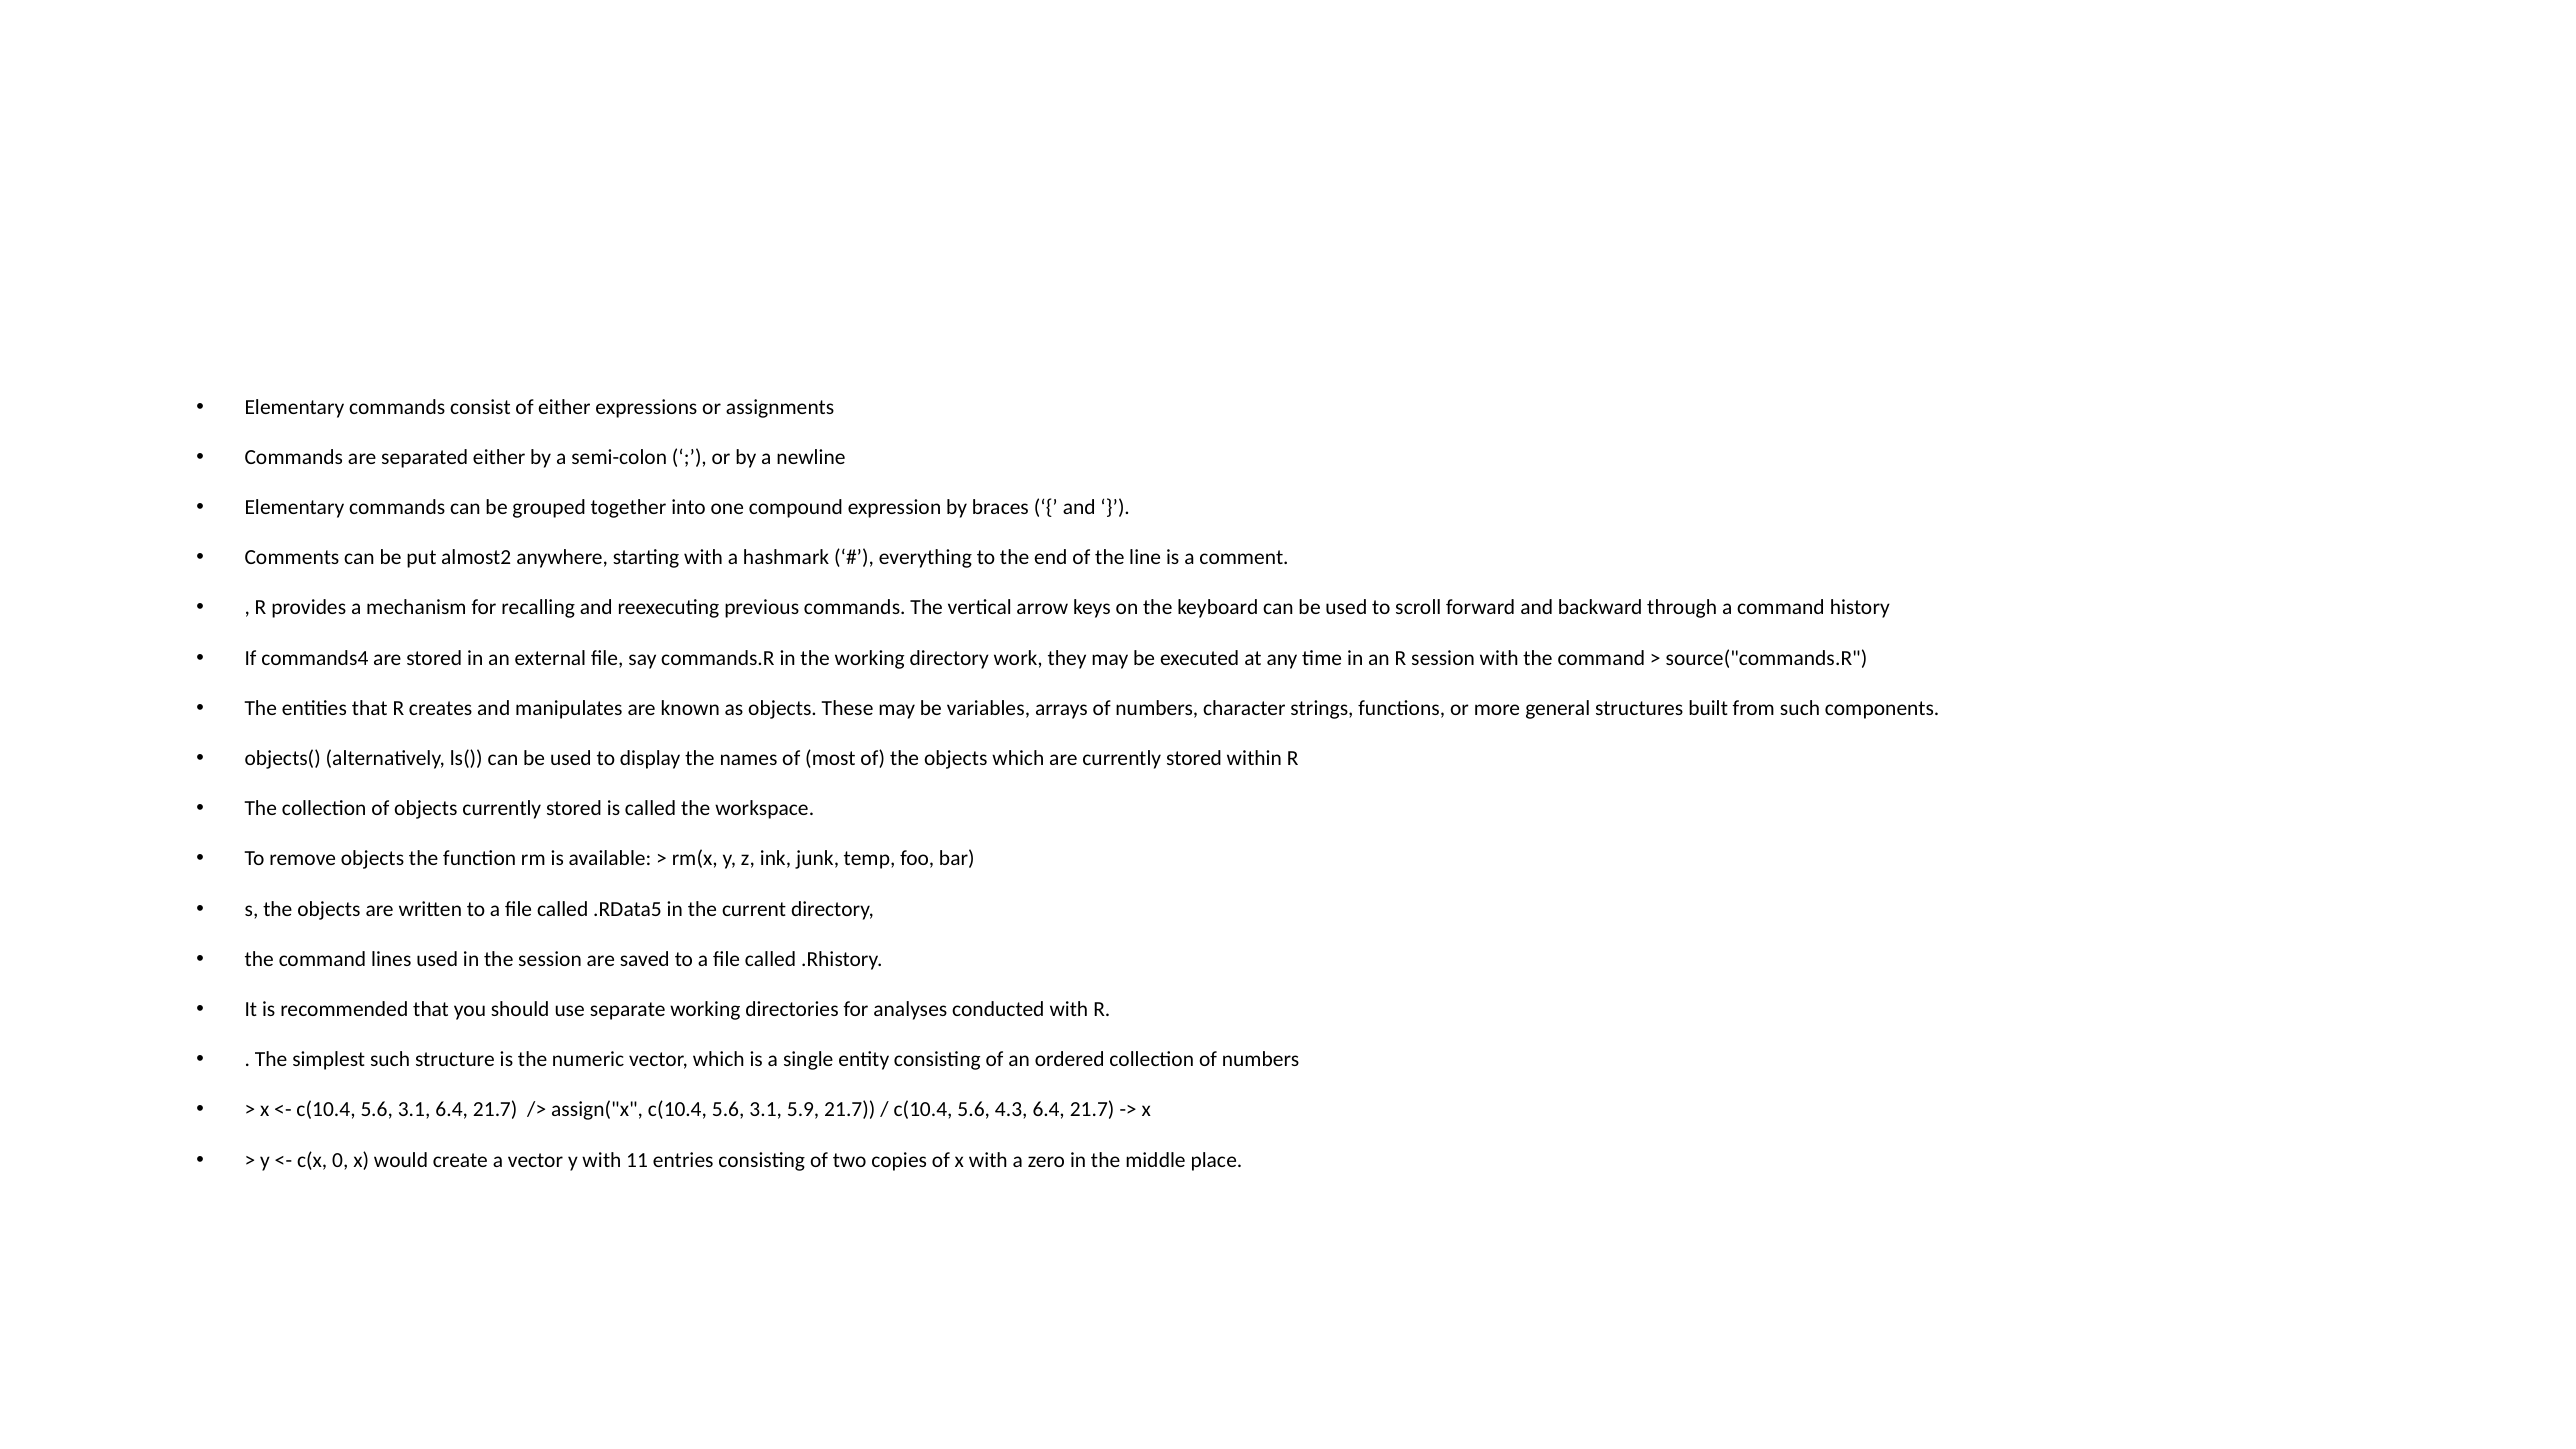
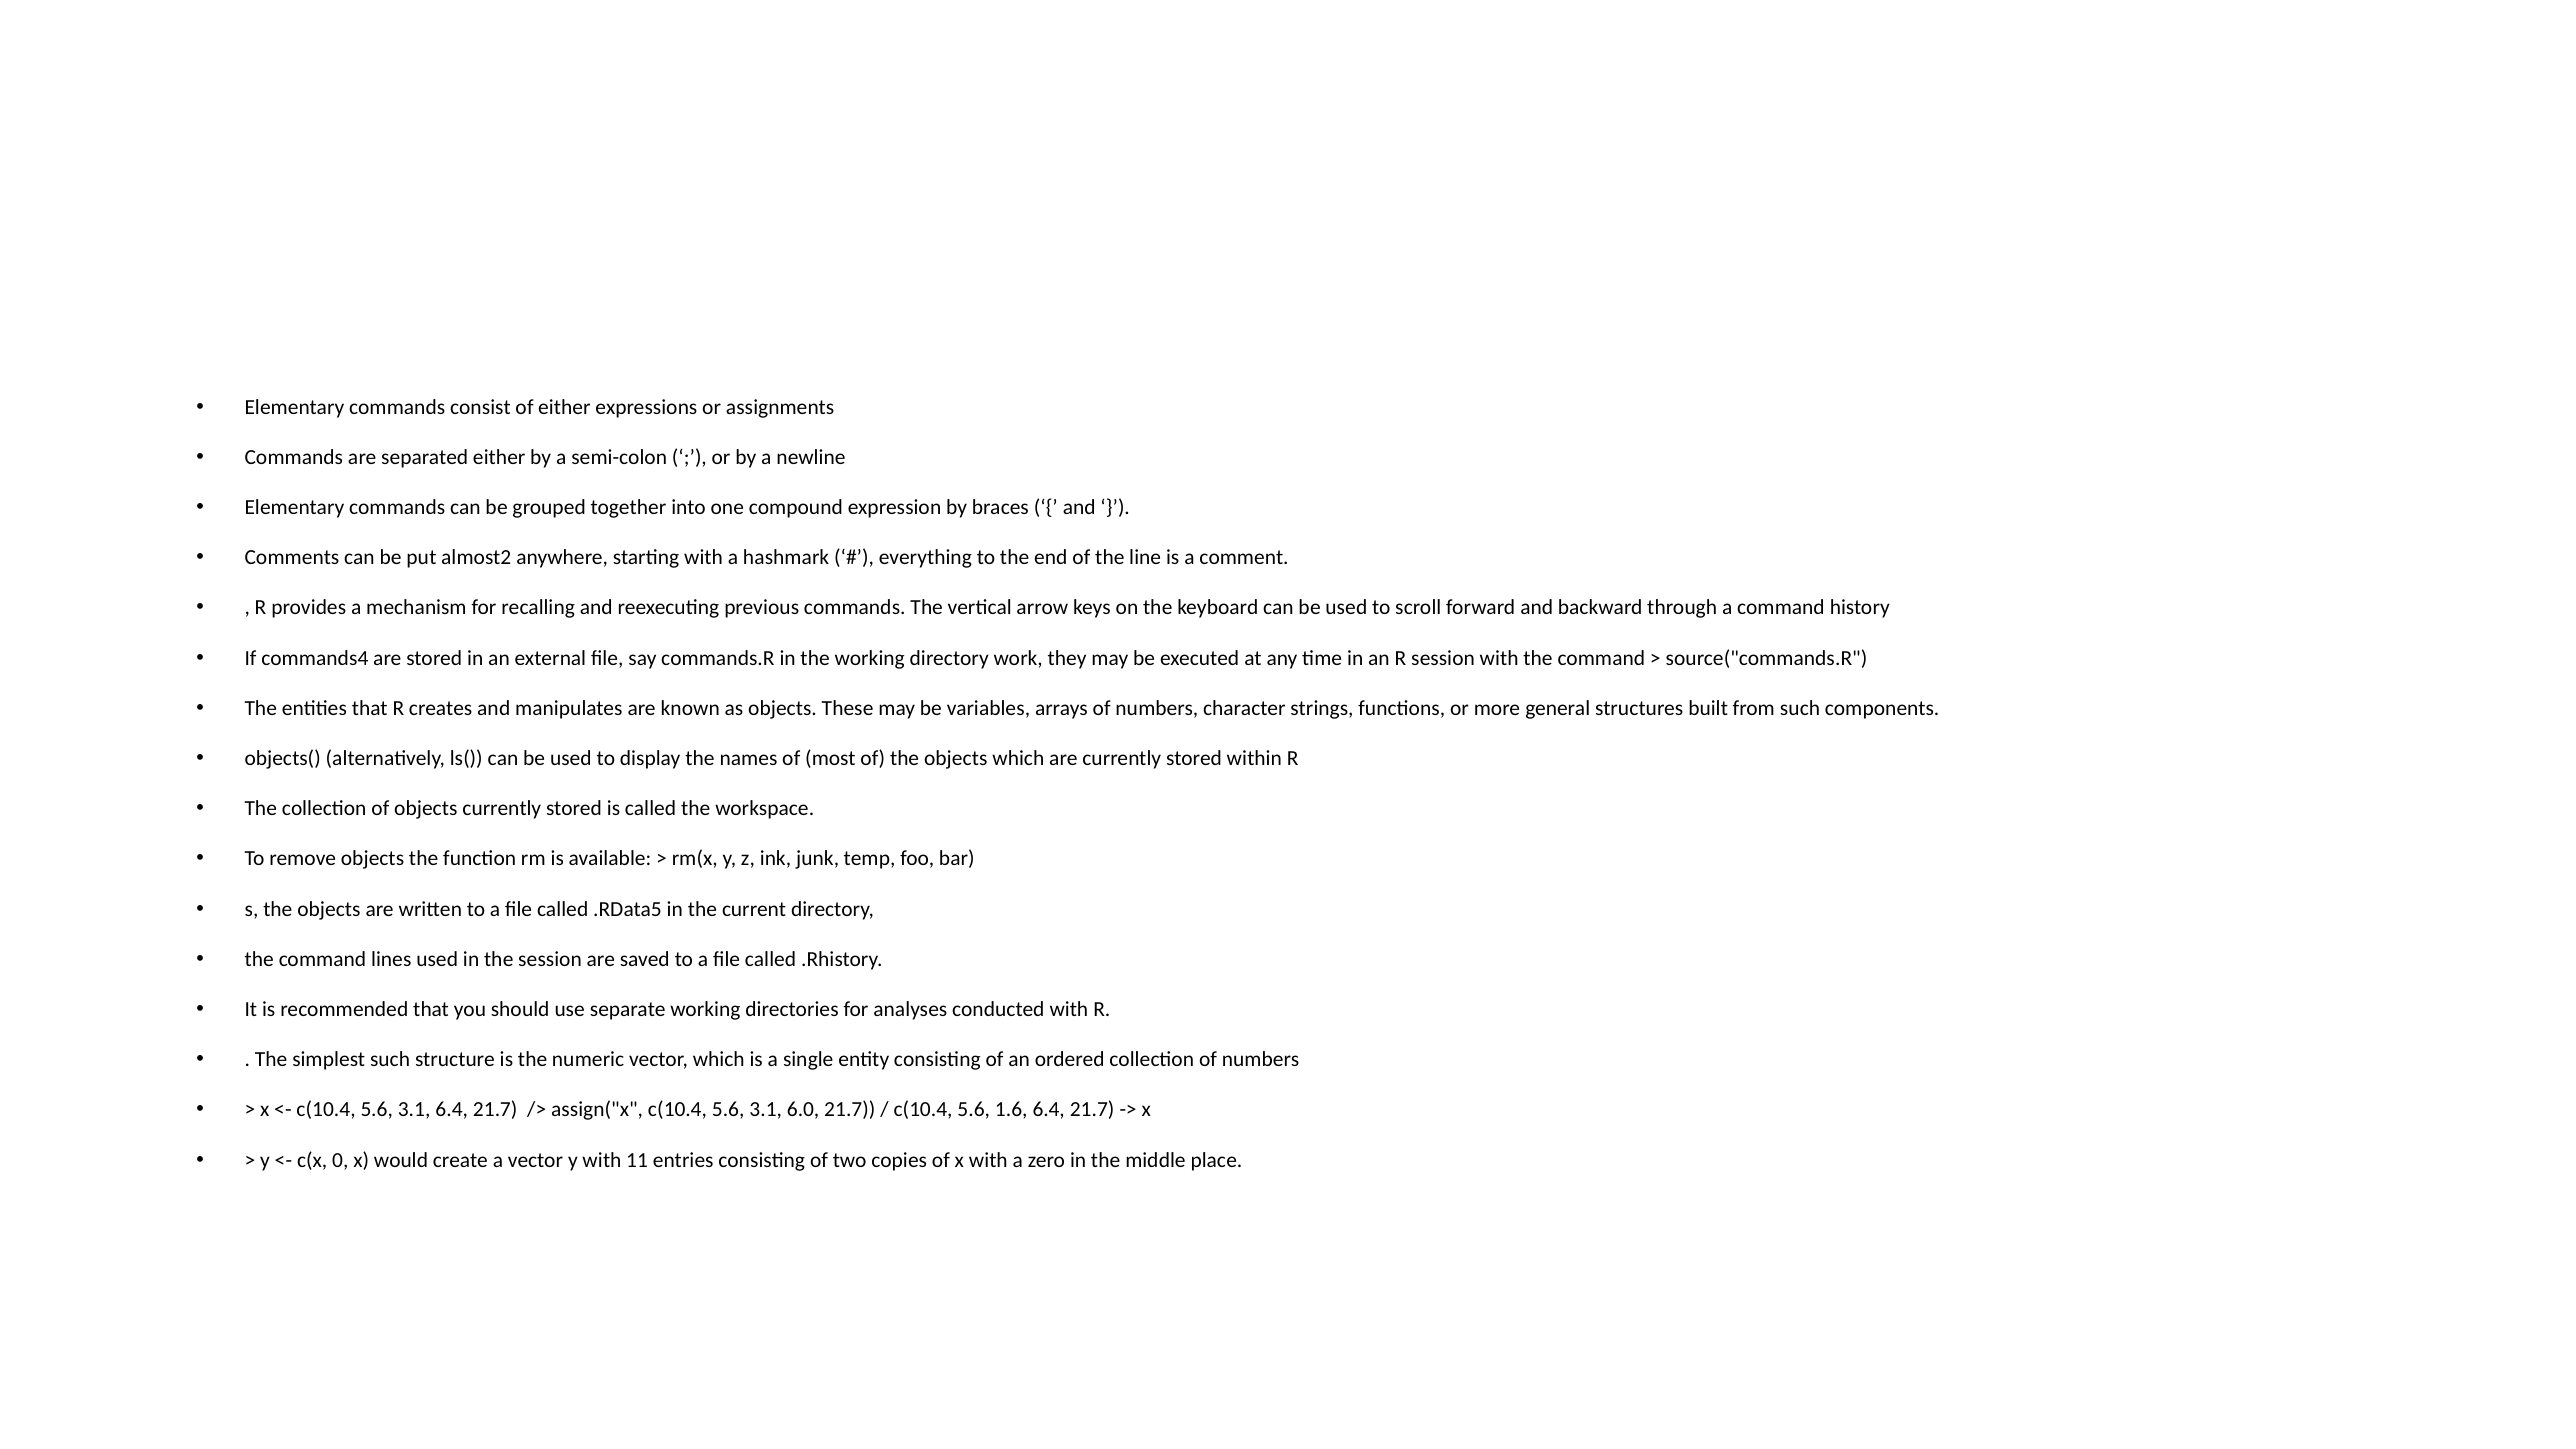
5.9: 5.9 -> 6.0
4.3: 4.3 -> 1.6
